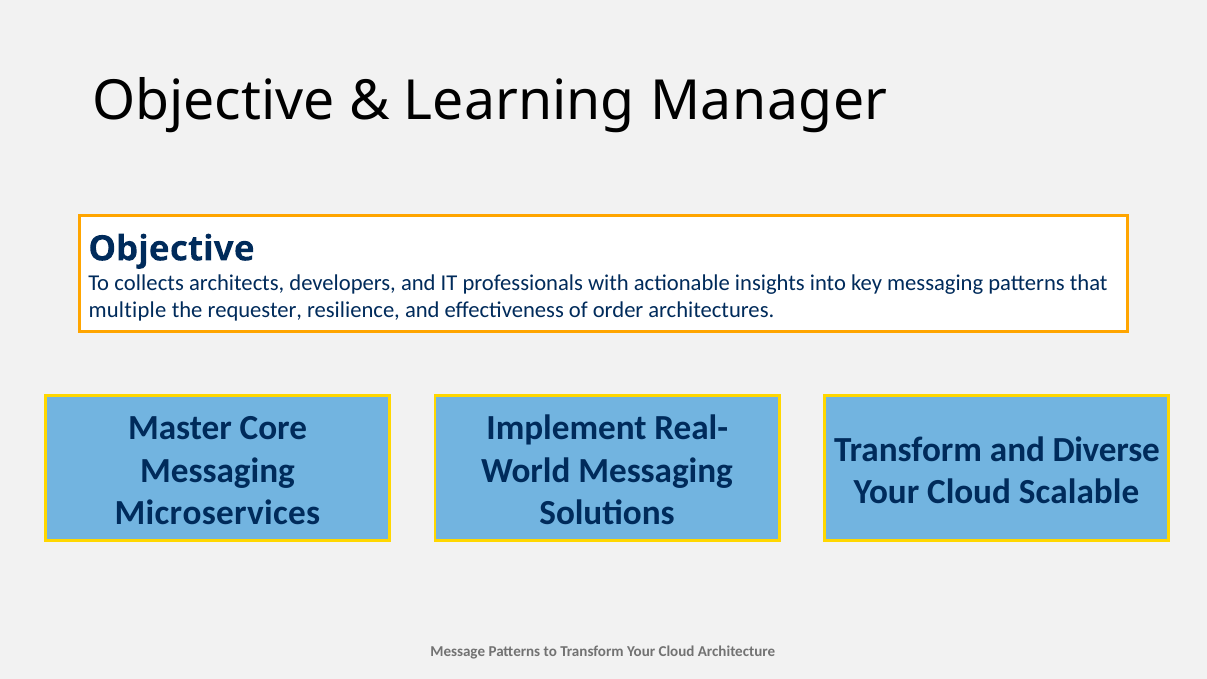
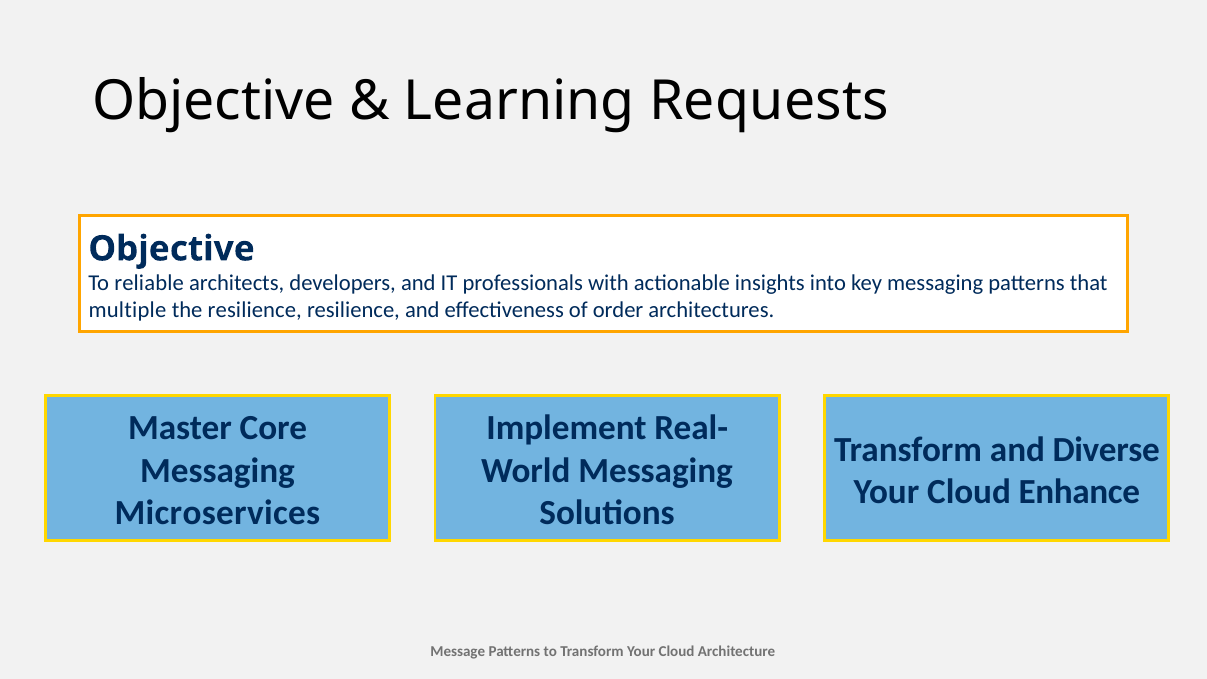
Manager: Manager -> Requests
collects: collects -> reliable
the requester: requester -> resilience
Scalable: Scalable -> Enhance
